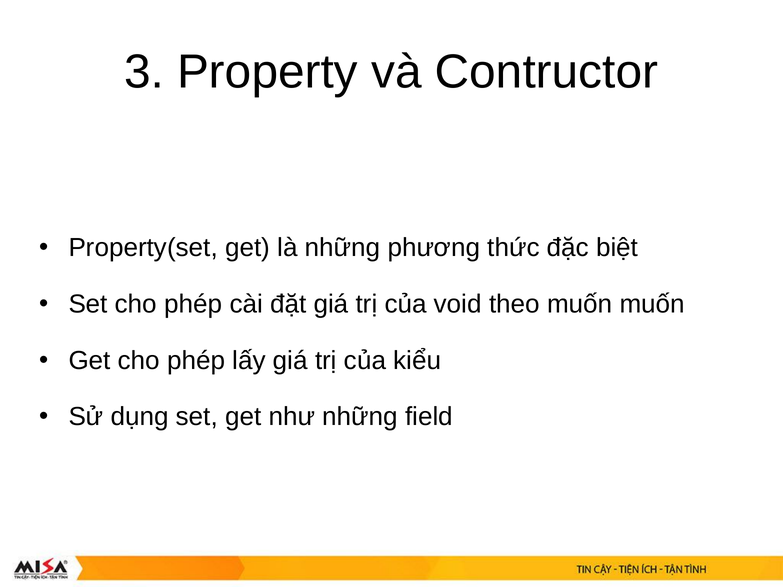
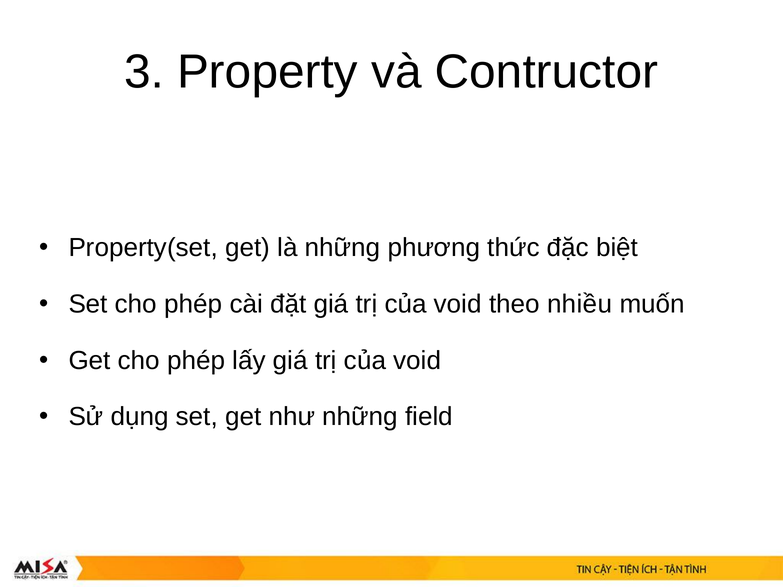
theo muốn: muốn -> nhiều
kiểu at (417, 361): kiểu -> void
